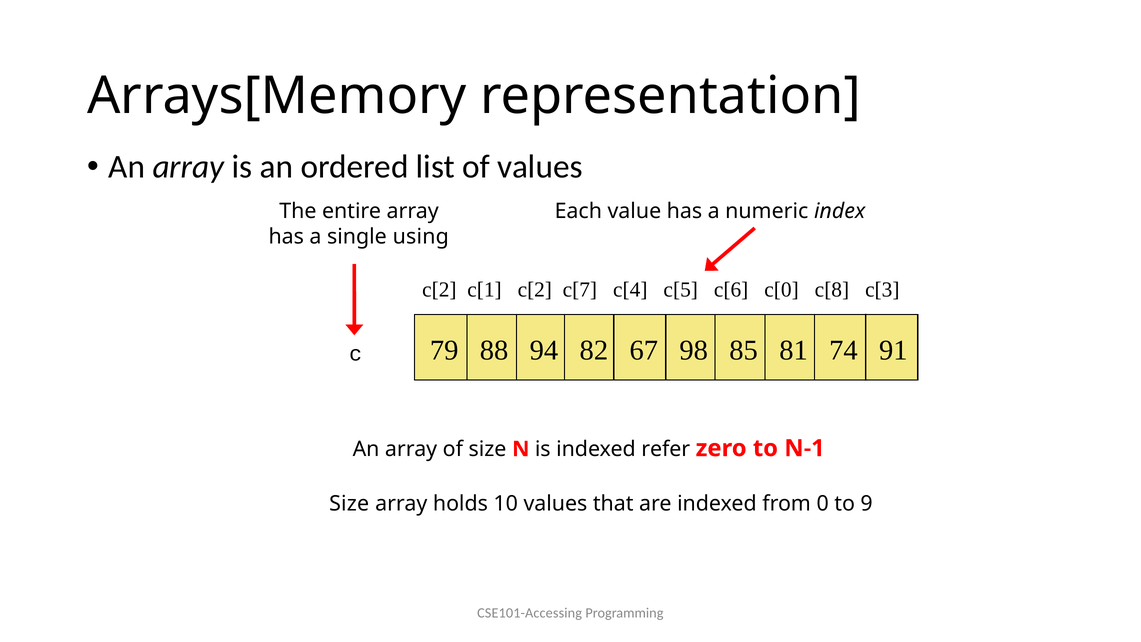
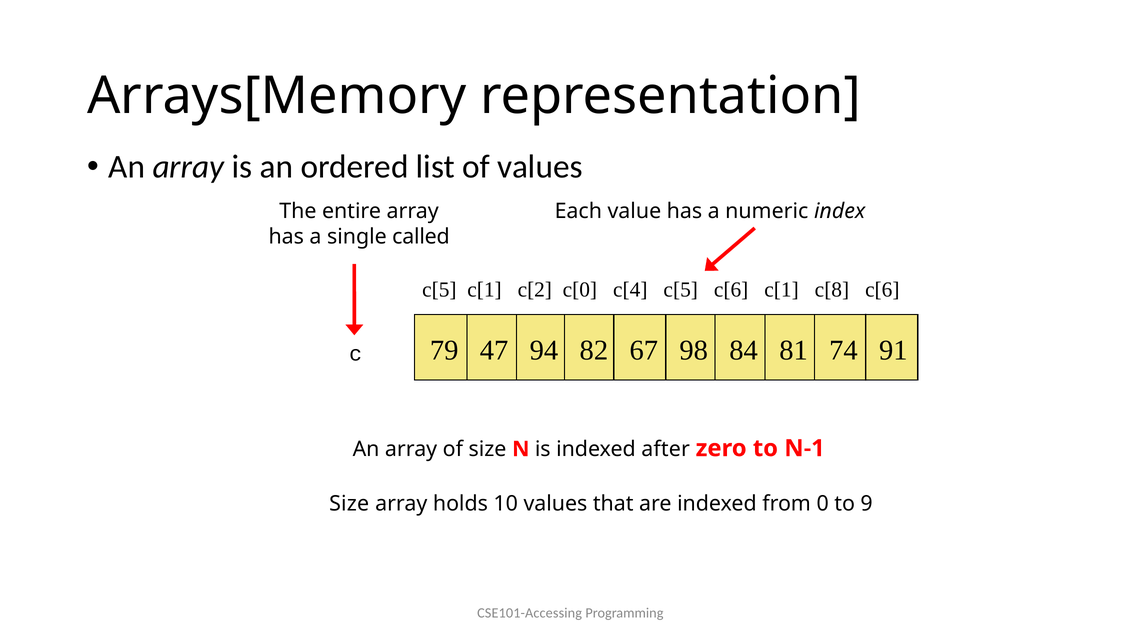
using: using -> called
c[2 at (439, 290): c[2 -> c[5
c[7: c[7 -> c[0
c[6 c[0: c[0 -> c[1
c[8 c[3: c[3 -> c[6
88: 88 -> 47
85: 85 -> 84
refer: refer -> after
